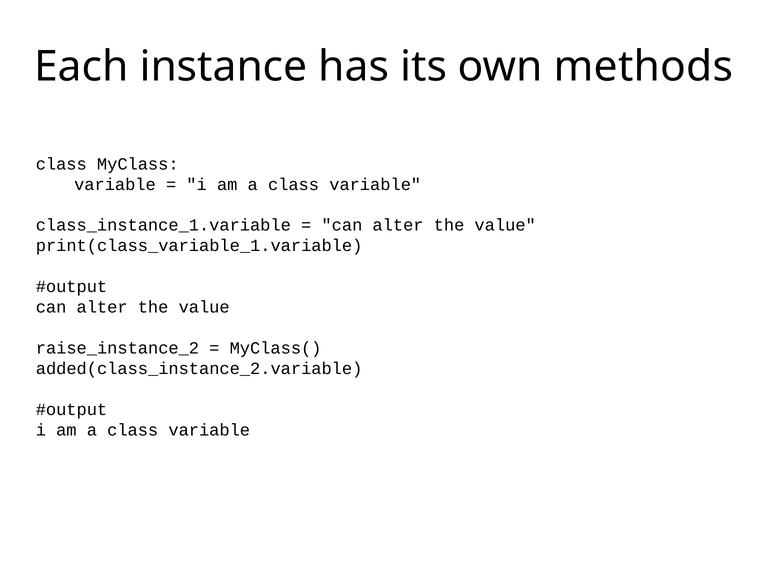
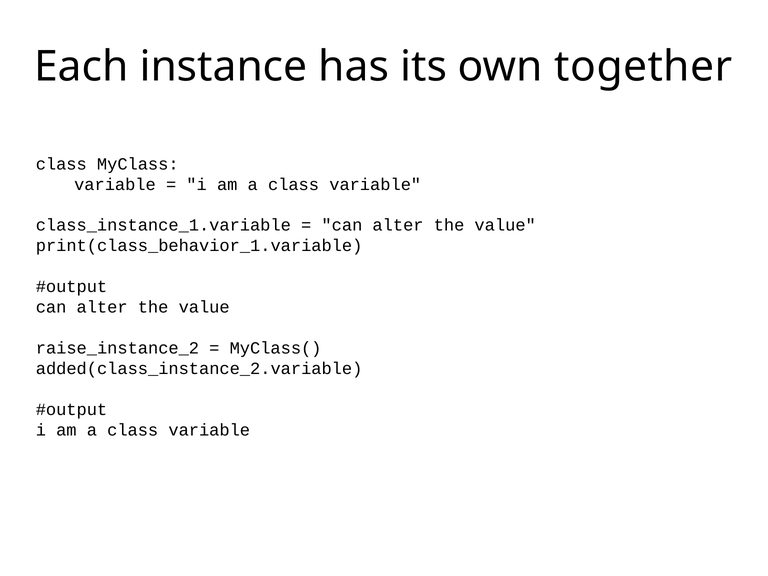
methods: methods -> together
print(class_variable_1.variable: print(class_variable_1.variable -> print(class_behavior_1.variable
